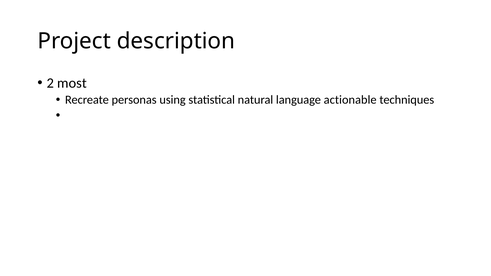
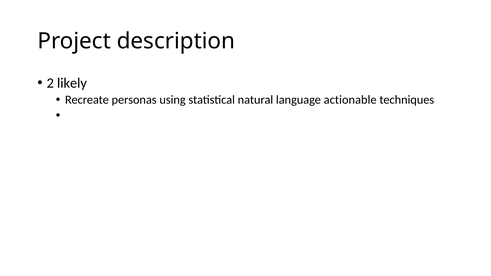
most: most -> likely
